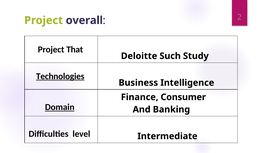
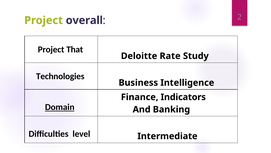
Such: Such -> Rate
Technologies underline: present -> none
Consumer: Consumer -> Indicators
